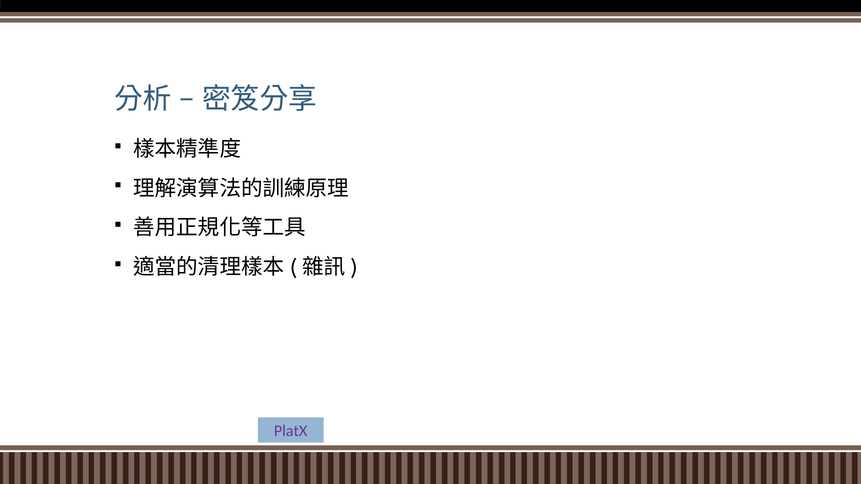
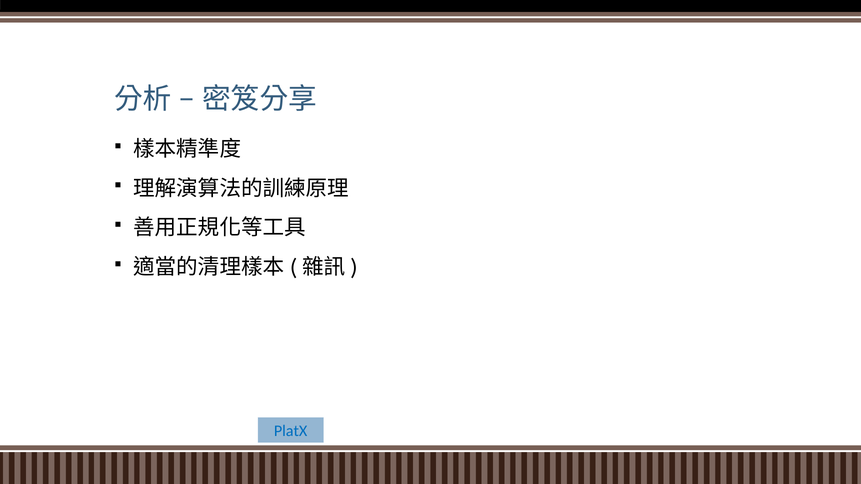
PlatX colour: purple -> blue
